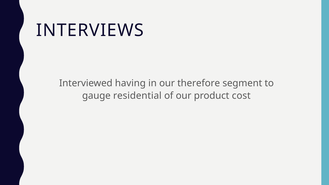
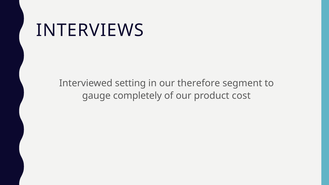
having: having -> setting
residential: residential -> completely
